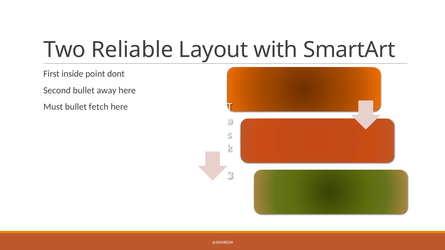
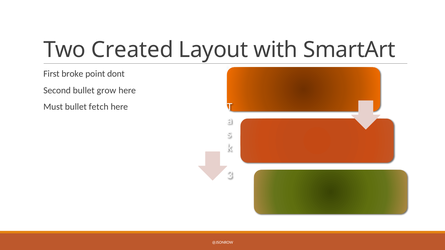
Reliable: Reliable -> Created
inside: inside -> broke
away: away -> grow
